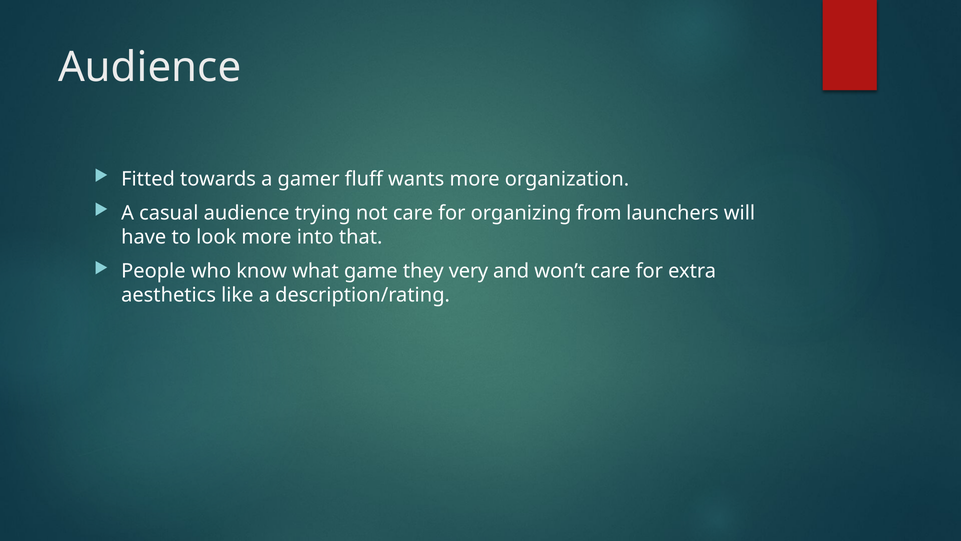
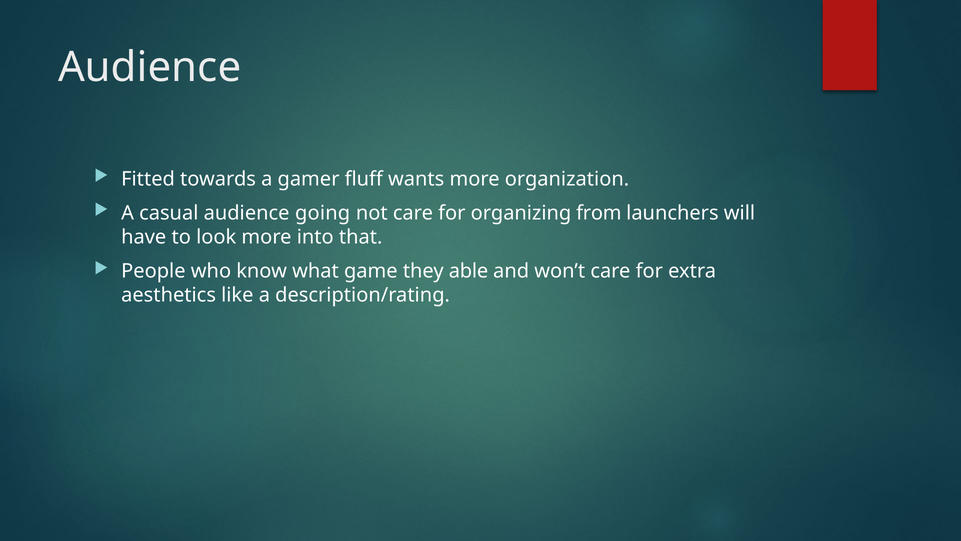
trying: trying -> going
very: very -> able
